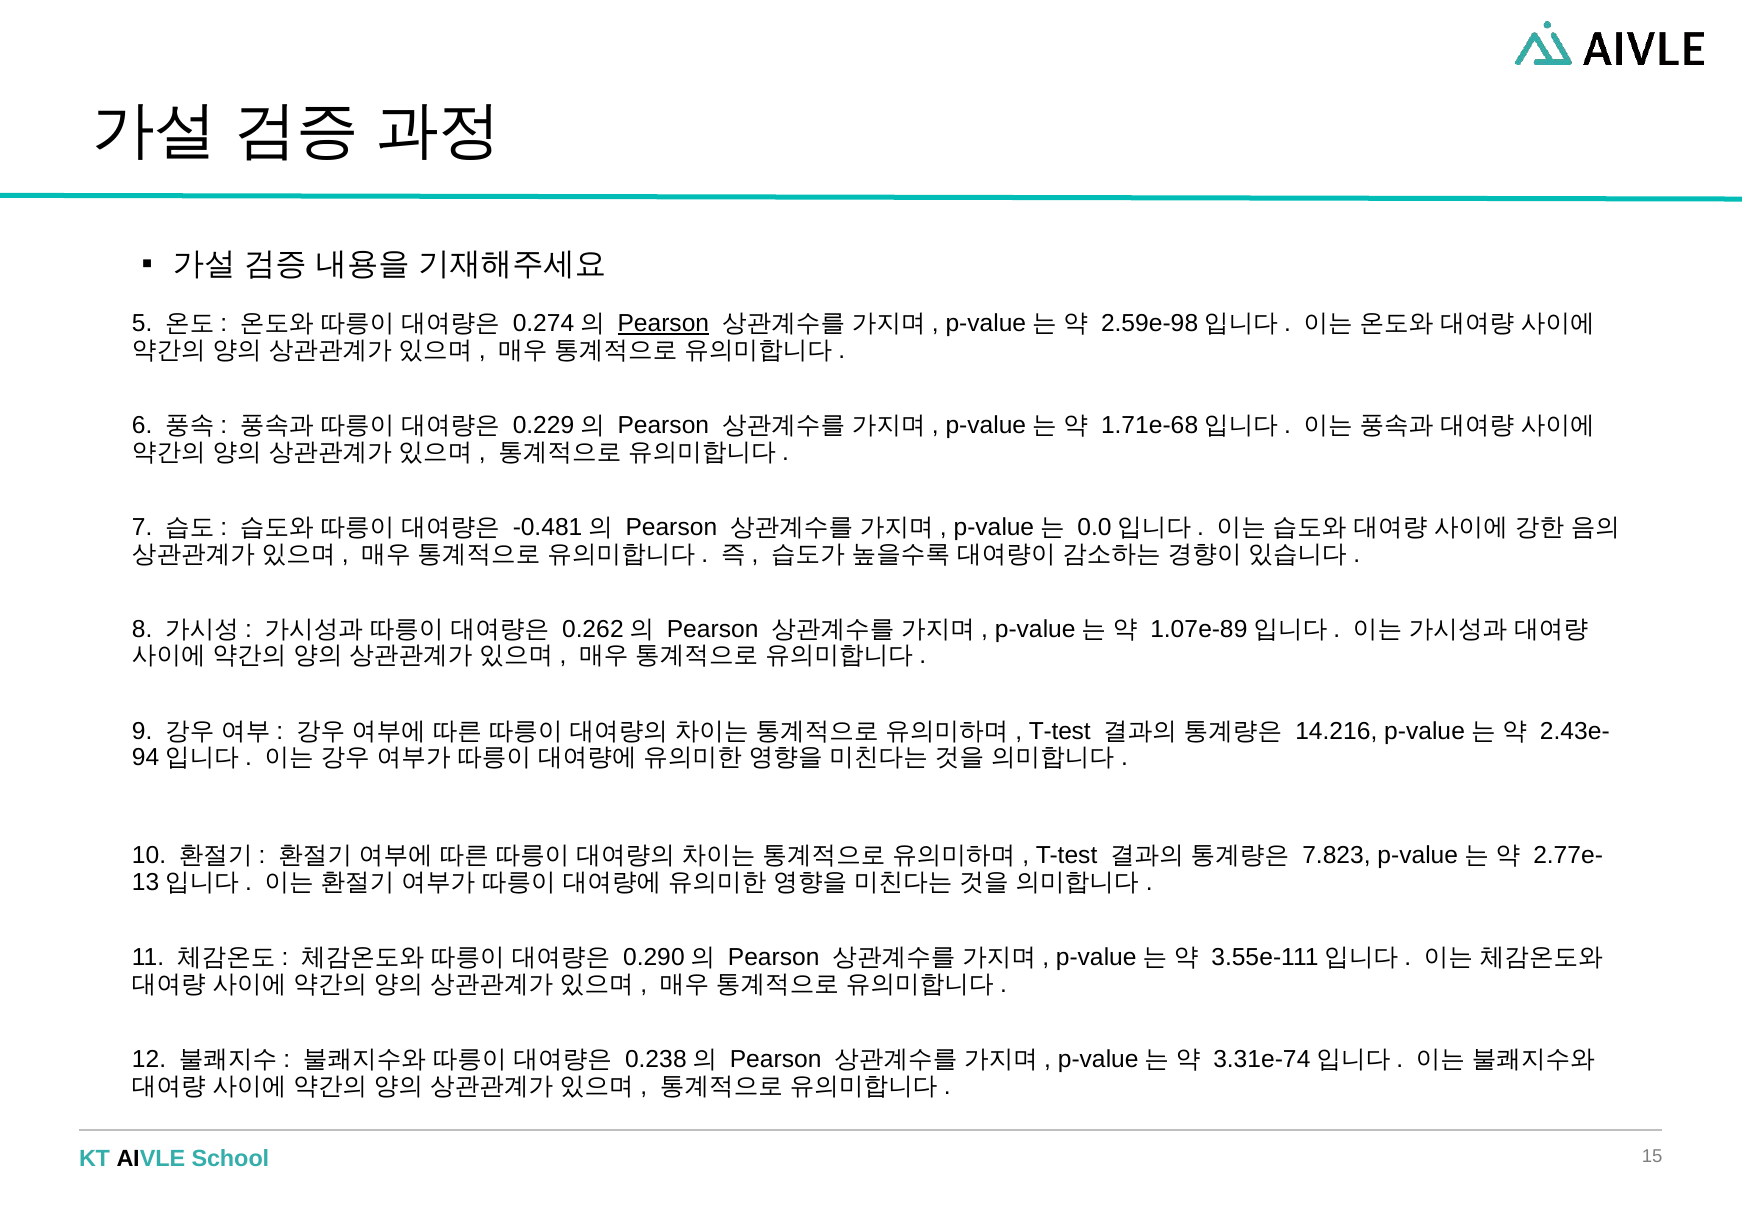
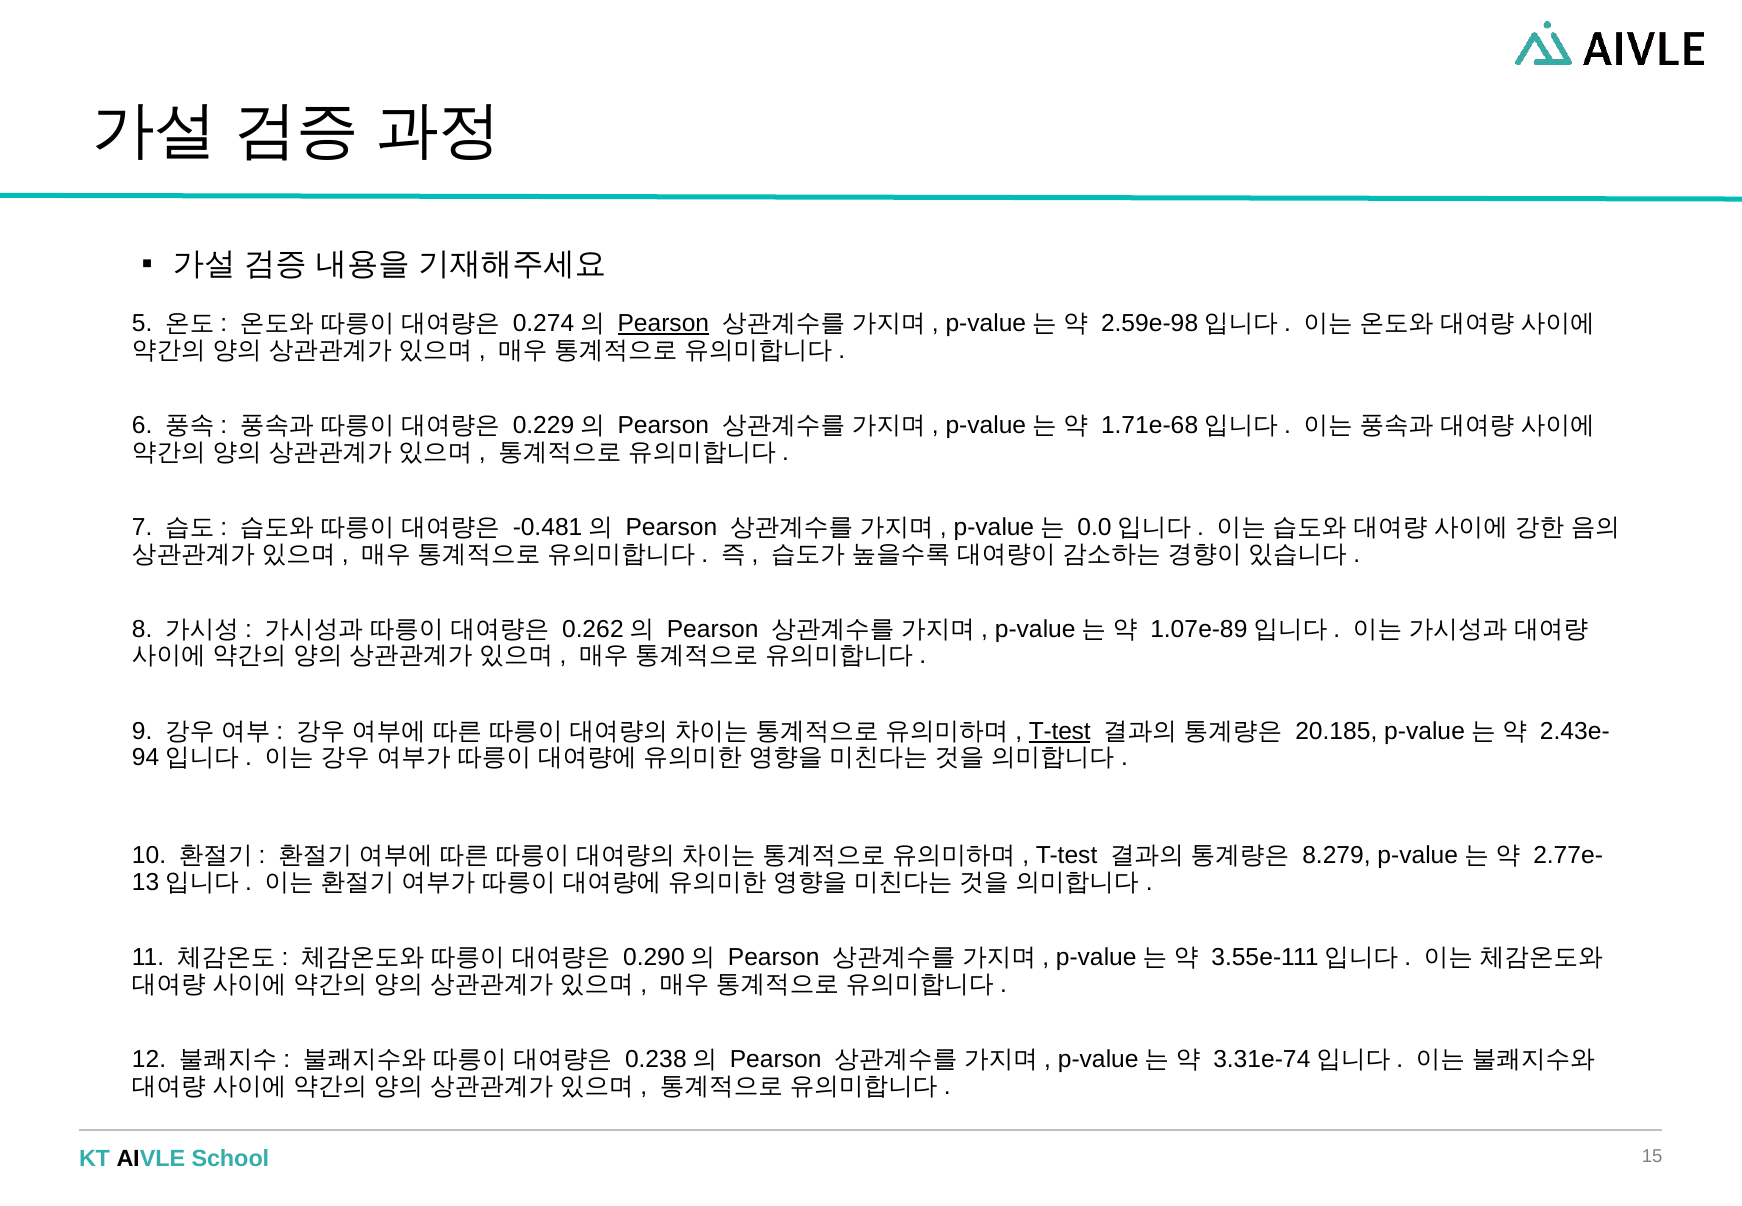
T-test at (1060, 731) underline: none -> present
14.216: 14.216 -> 20.185
7.823: 7.823 -> 8.279
